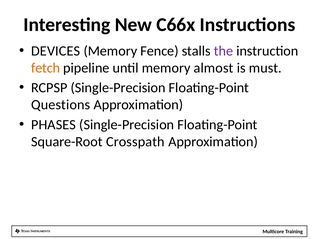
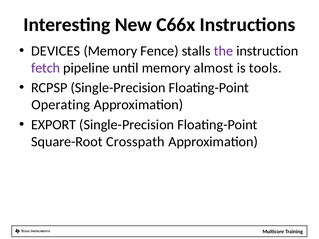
fetch colour: orange -> purple
must: must -> tools
Questions: Questions -> Operating
PHASES: PHASES -> EXPORT
